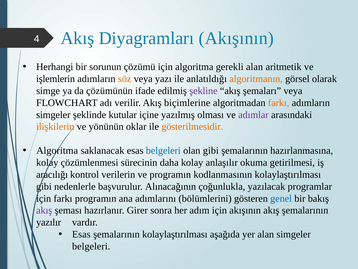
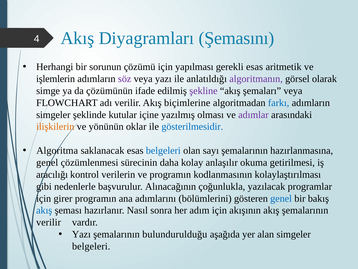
Diyagramları Akışının: Akışının -> Şemasını
için algoritma: algoritma -> yapılması
gerekli alan: alan -> esas
söz colour: orange -> purple
algoritmanın colour: orange -> purple
farkı at (279, 103) colour: orange -> blue
gösterilmesidir colour: orange -> blue
olan gibi: gibi -> sayı
kolay at (47, 162): kolay -> genel
için farkı: farkı -> girer
akış at (44, 210) colour: purple -> blue
Girer: Girer -> Nasıl
yazılır at (49, 222): yazılır -> verilir
Esas at (81, 234): Esas -> Yazı
şemalarının kolaylaştırılması: kolaylaştırılması -> bulundurulduğu
